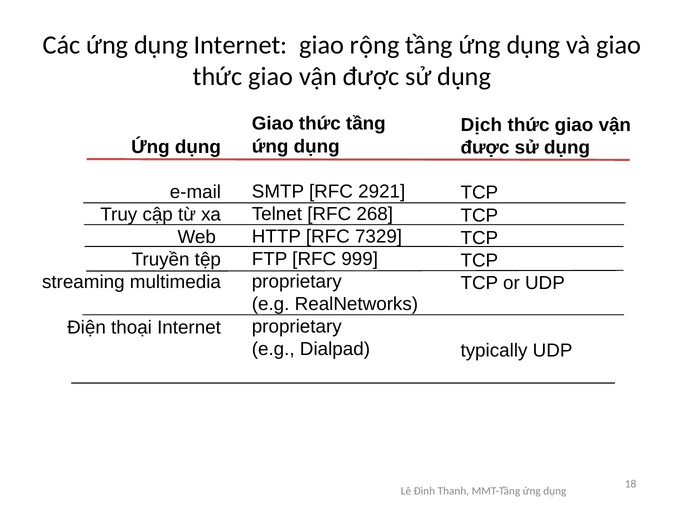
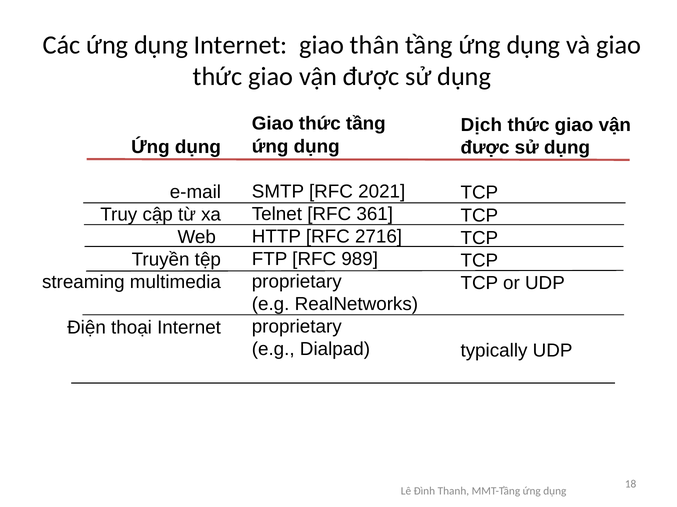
rộng: rộng -> thân
2921: 2921 -> 2021
268: 268 -> 361
7329: 7329 -> 2716
999: 999 -> 989
